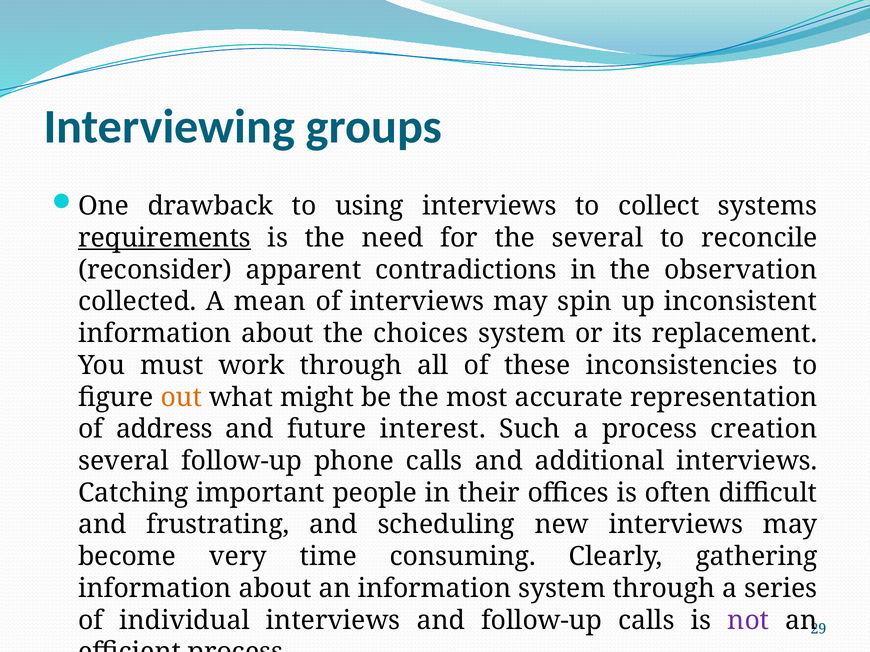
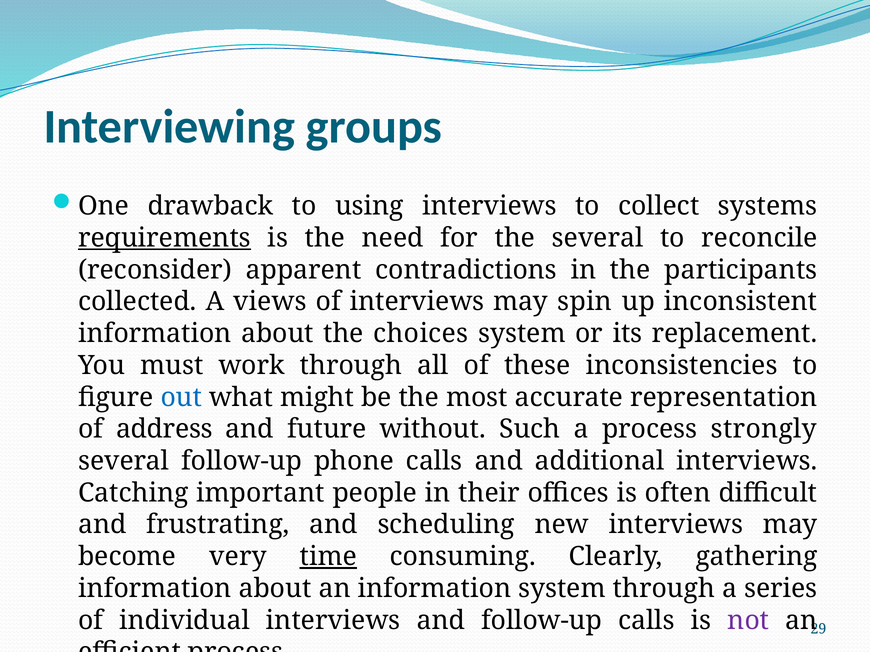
observation: observation -> participants
mean: mean -> views
out colour: orange -> blue
interest: interest -> without
creation: creation -> strongly
time underline: none -> present
